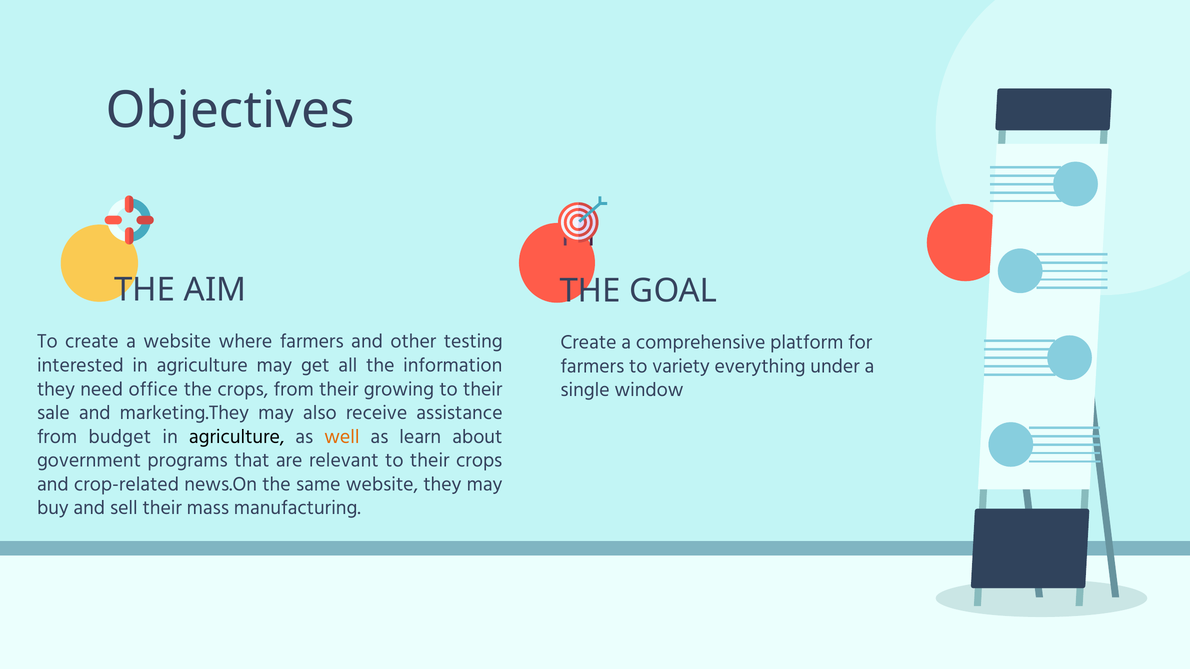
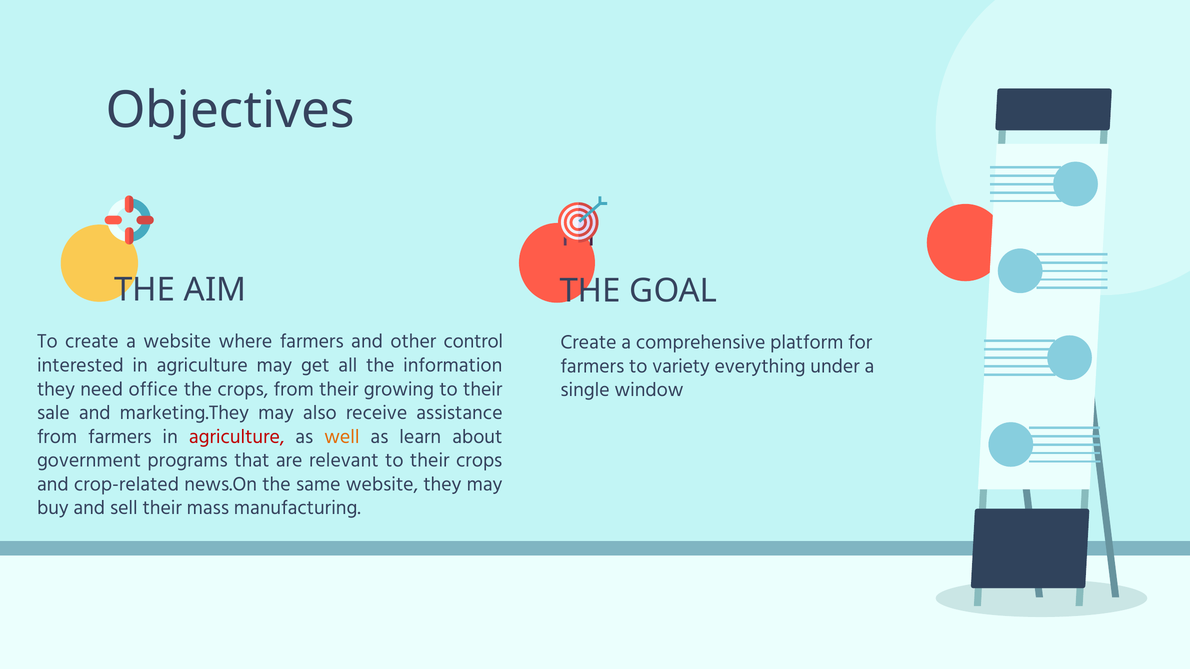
testing: testing -> control
from budget: budget -> farmers
agriculture at (237, 437) colour: black -> red
